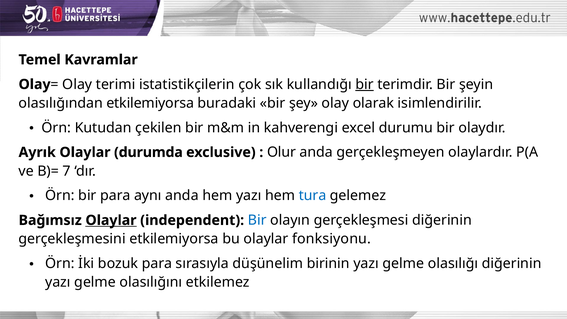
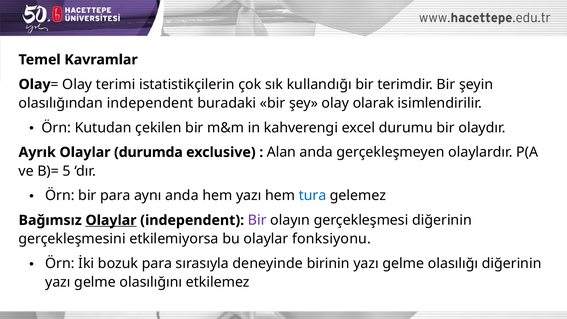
bir at (365, 84) underline: present -> none
olasılığından etkilemiyorsa: etkilemiyorsa -> independent
Olur: Olur -> Alan
7: 7 -> 5
Bir at (257, 220) colour: blue -> purple
düşünelim: düşünelim -> deneyinde
